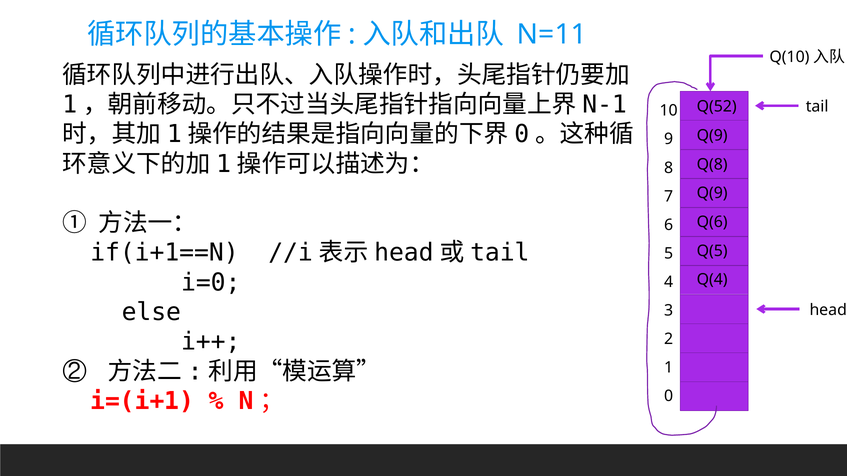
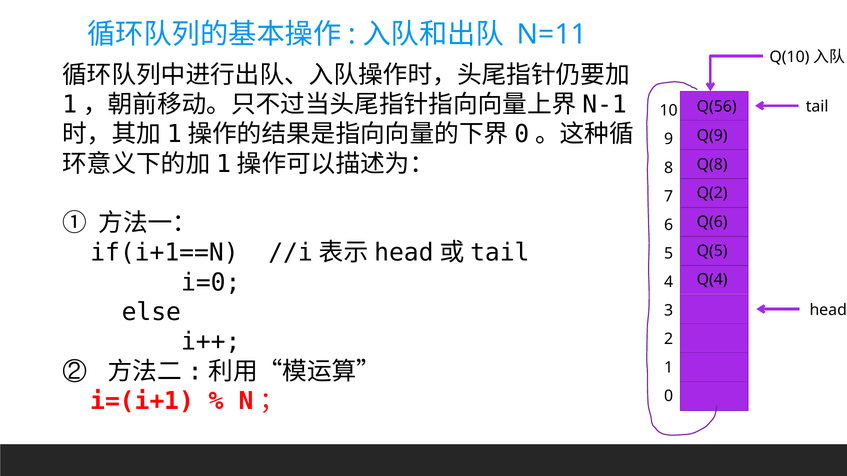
Q(52: Q(52 -> Q(56
Q(9 at (712, 193): Q(9 -> Q(2
